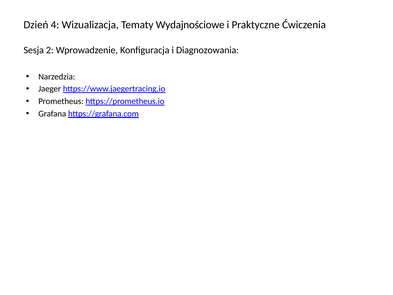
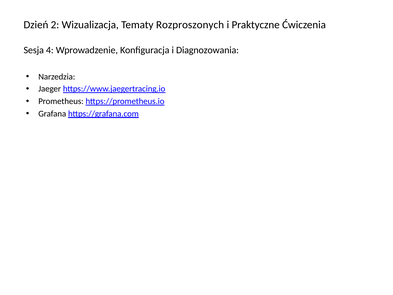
4: 4 -> 2
Wydajnościowe: Wydajnościowe -> Rozproszonych
2: 2 -> 4
